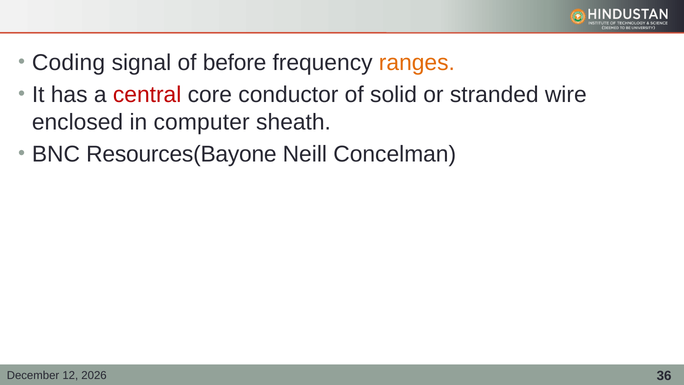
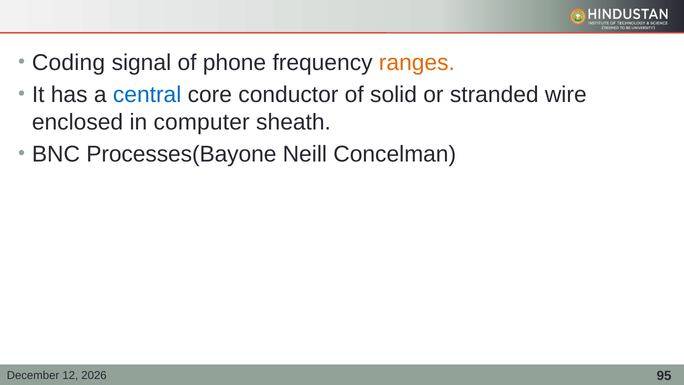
before: before -> phone
central colour: red -> blue
Resources(Bayone: Resources(Bayone -> Processes(Bayone
36: 36 -> 95
